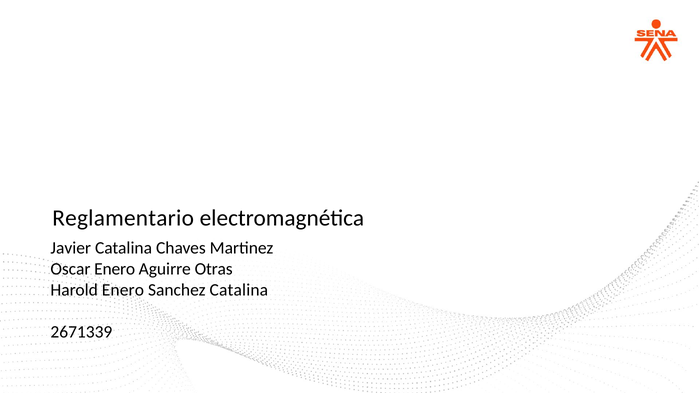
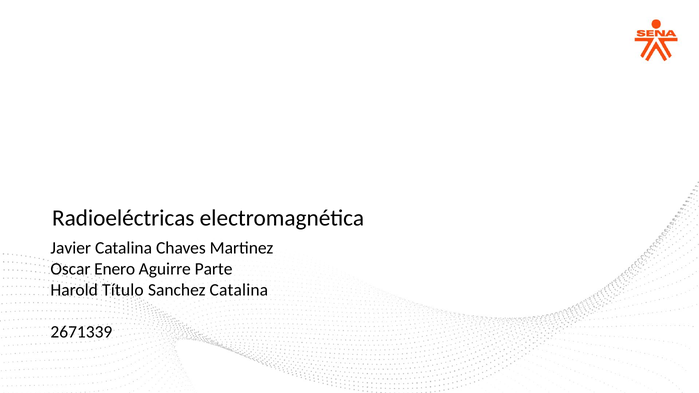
Reglamentario: Reglamentario -> Radioeléctricas
Otras: Otras -> Parte
Harold Enero: Enero -> Título
